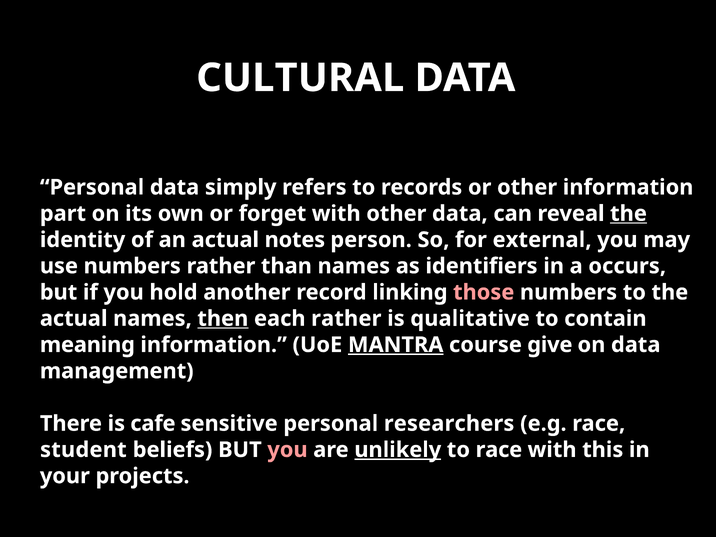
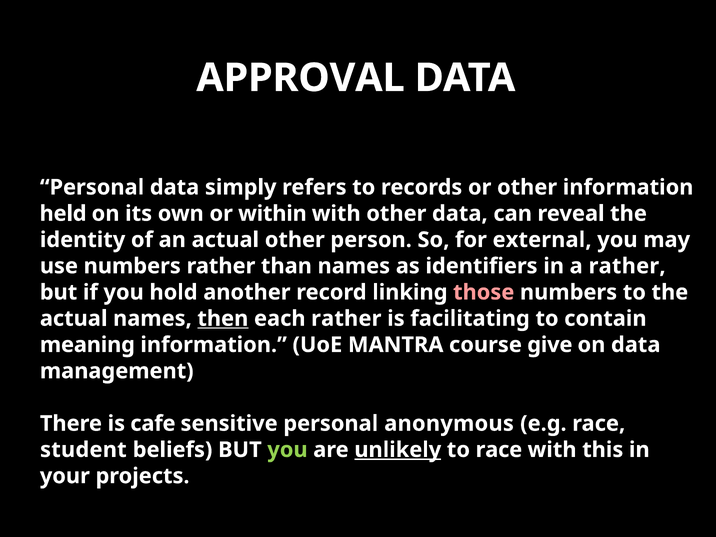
CULTURAL: CULTURAL -> APPROVAL
part: part -> held
forget: forget -> within
the at (628, 214) underline: present -> none
actual notes: notes -> other
a occurs: occurs -> rather
qualitative: qualitative -> facilitating
MANTRA underline: present -> none
researchers: researchers -> anonymous
you at (287, 450) colour: pink -> light green
